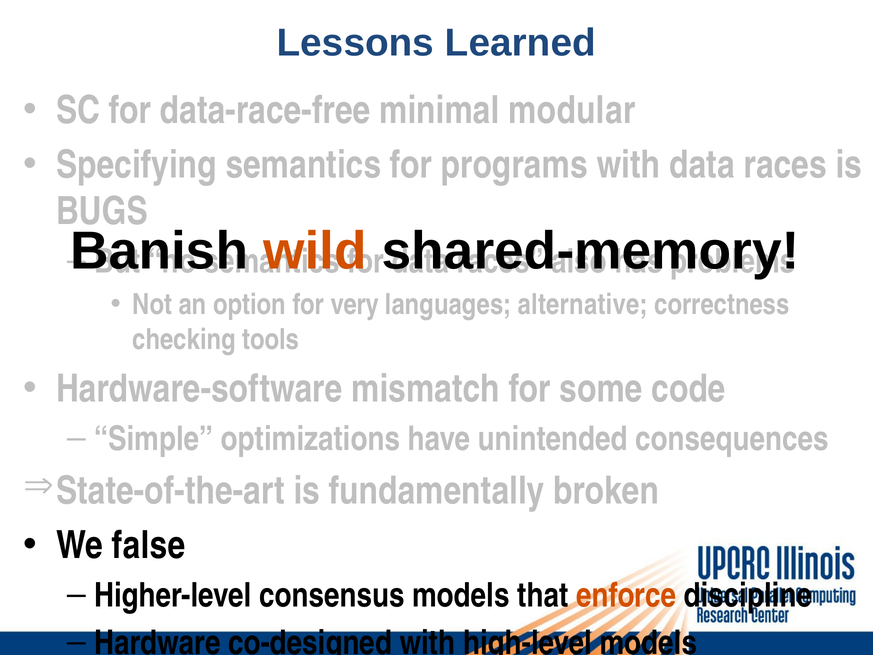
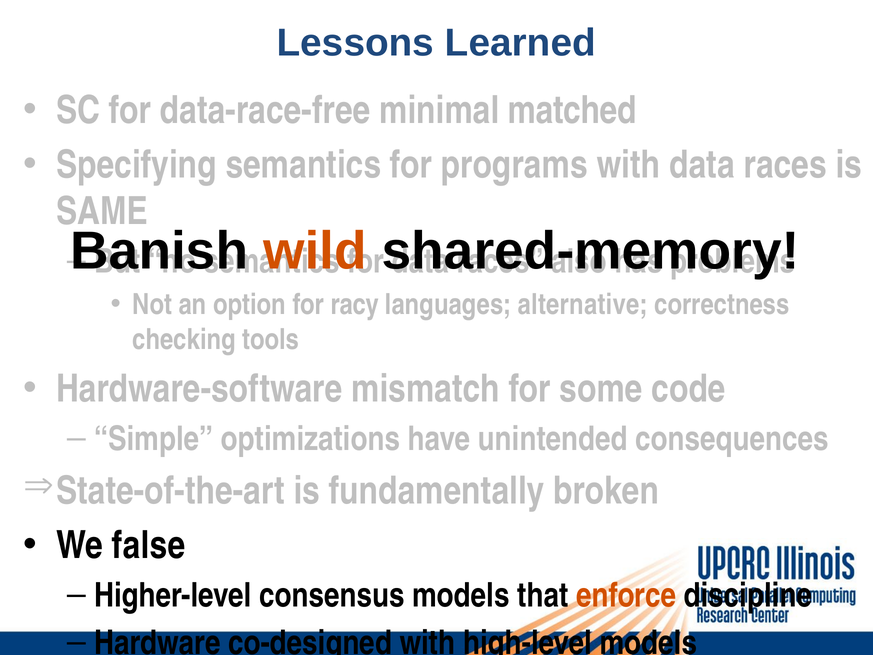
modular: modular -> matched
BUGS: BUGS -> SAME
very: very -> racy
